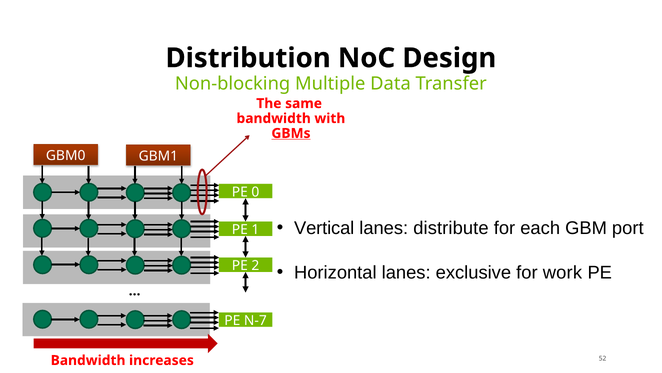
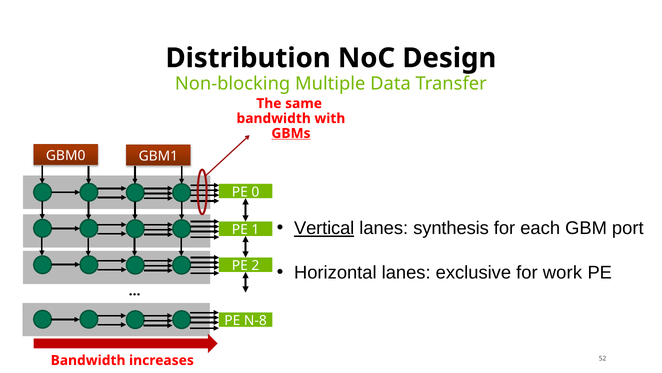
Vertical underline: none -> present
distribute: distribute -> synthesis
N-7: N-7 -> N-8
